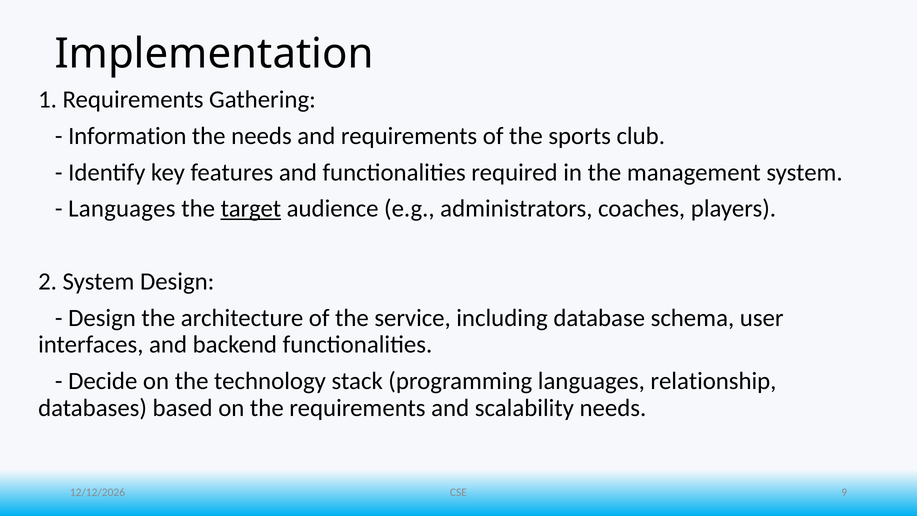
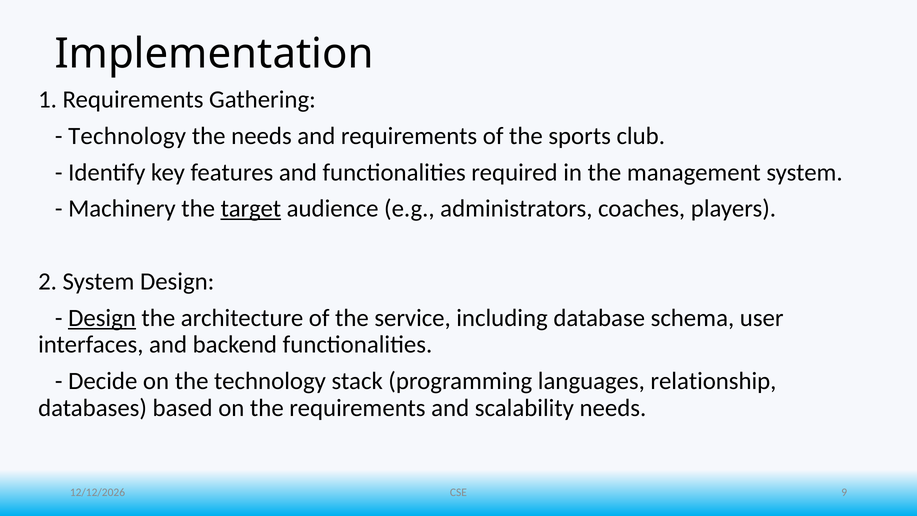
Information at (127, 136): Information -> Technology
Languages at (122, 209): Languages -> Machinery
Design at (102, 318) underline: none -> present
